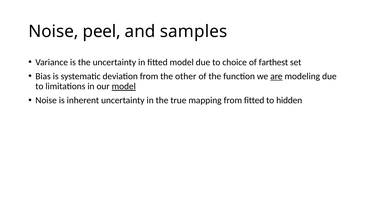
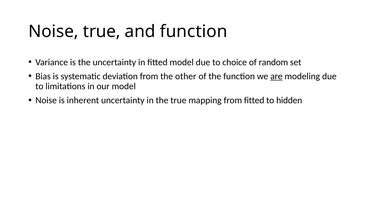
Noise peel: peel -> true
and samples: samples -> function
farthest: farthest -> random
model at (124, 86) underline: present -> none
